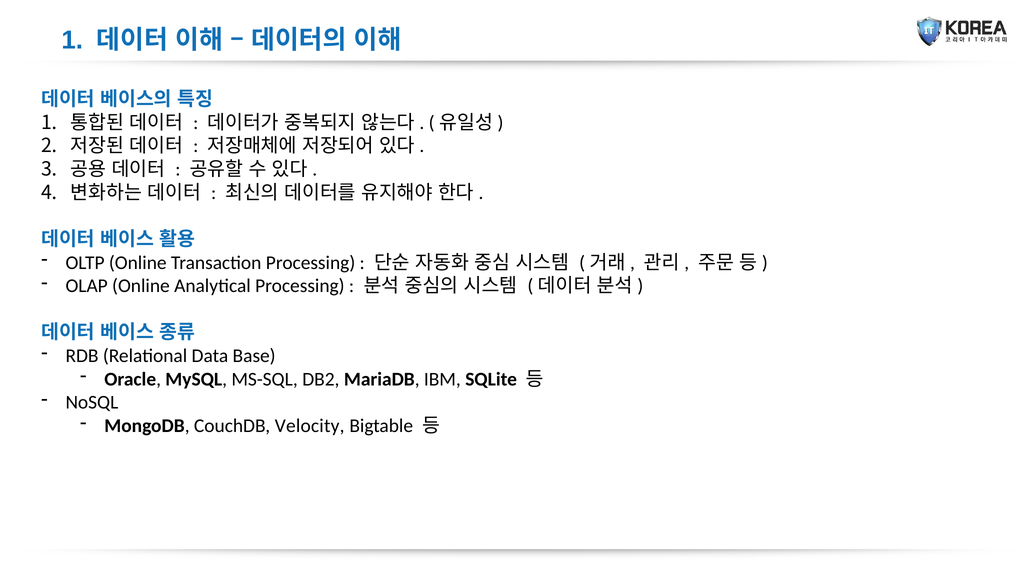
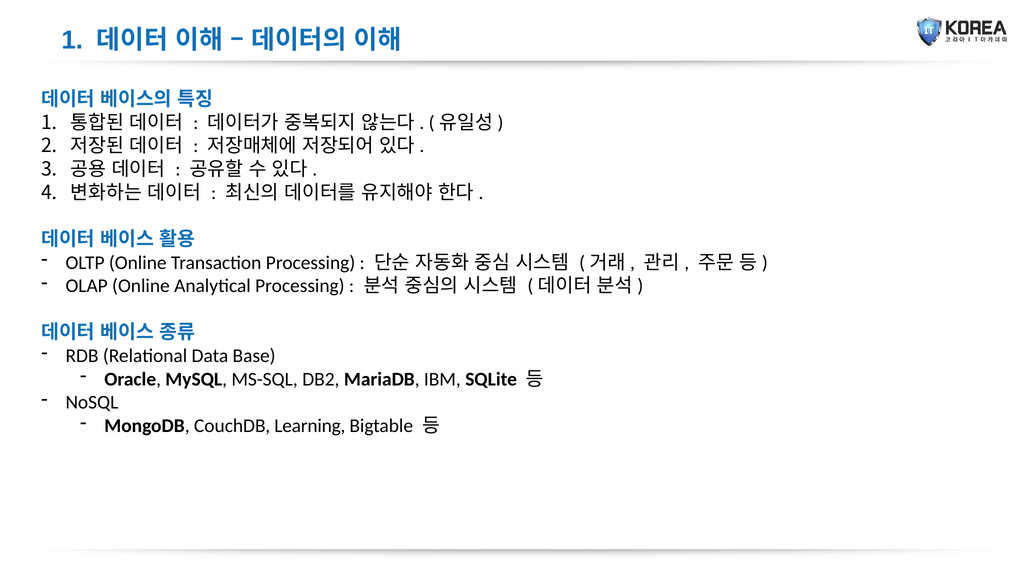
Velocity: Velocity -> Learning
